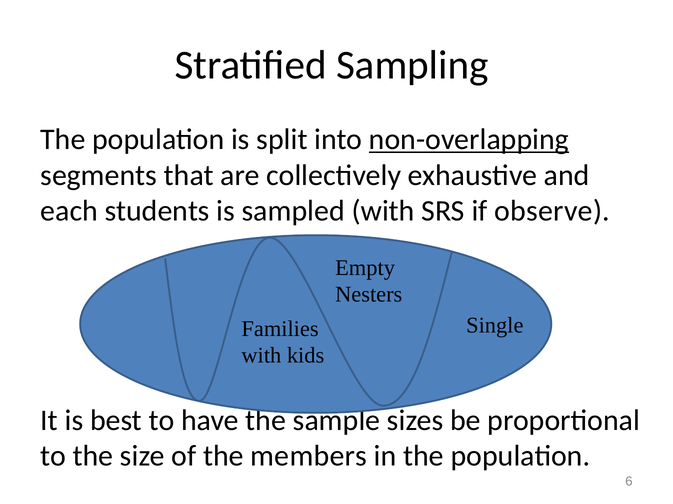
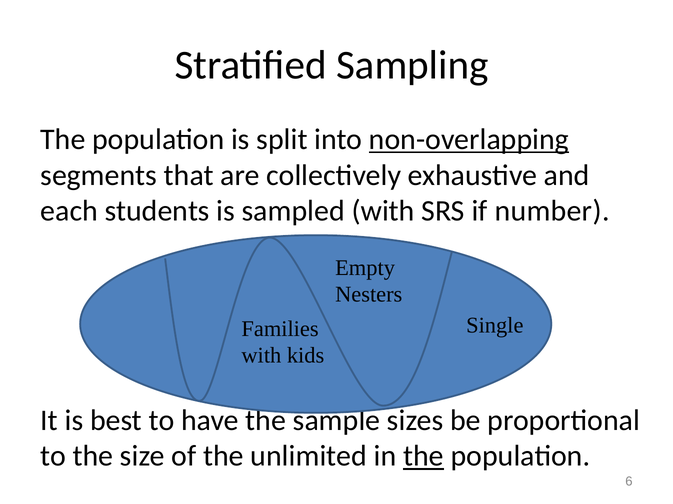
observe: observe -> number
members: members -> unlimited
the at (423, 457) underline: none -> present
